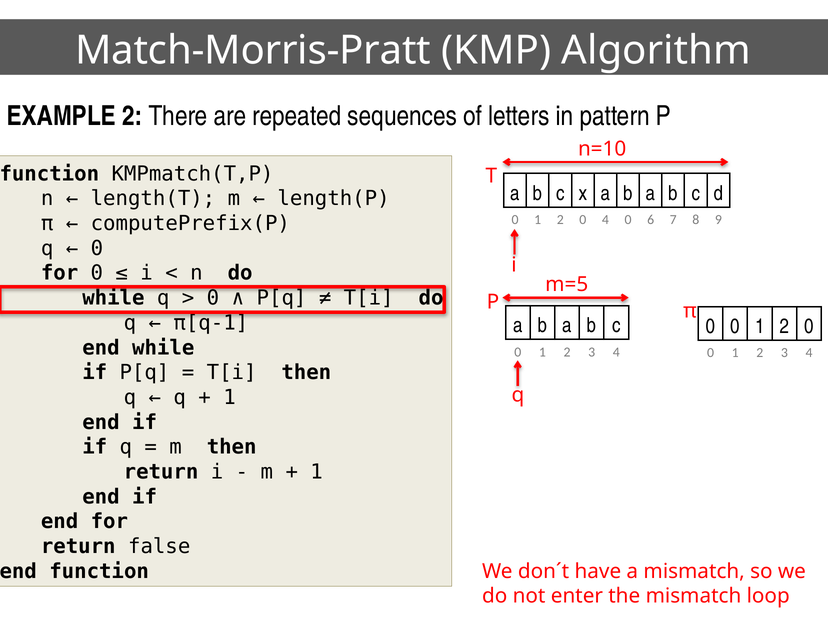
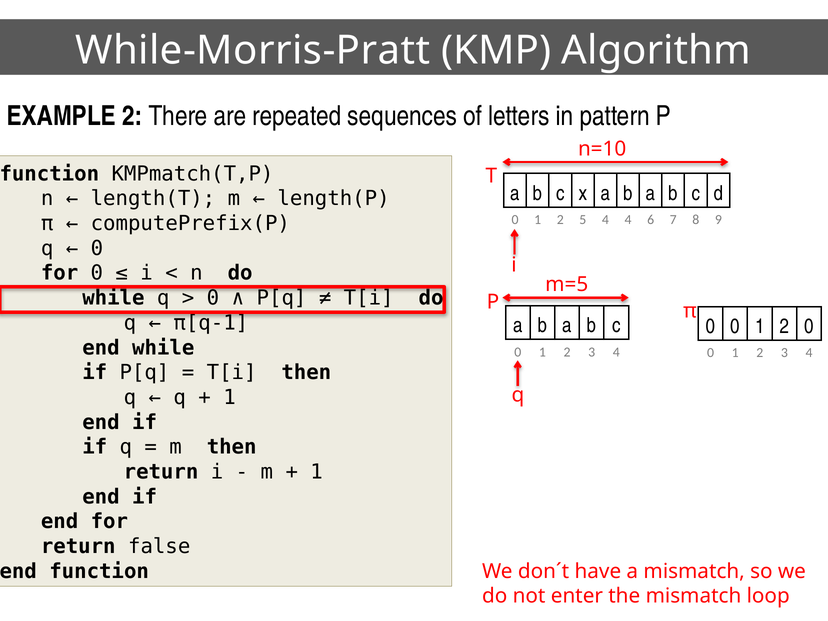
Match-Morris-Pratt: Match-Morris-Pratt -> While-Morris-Pratt
0 at (583, 220): 0 -> 5
4 0: 0 -> 4
